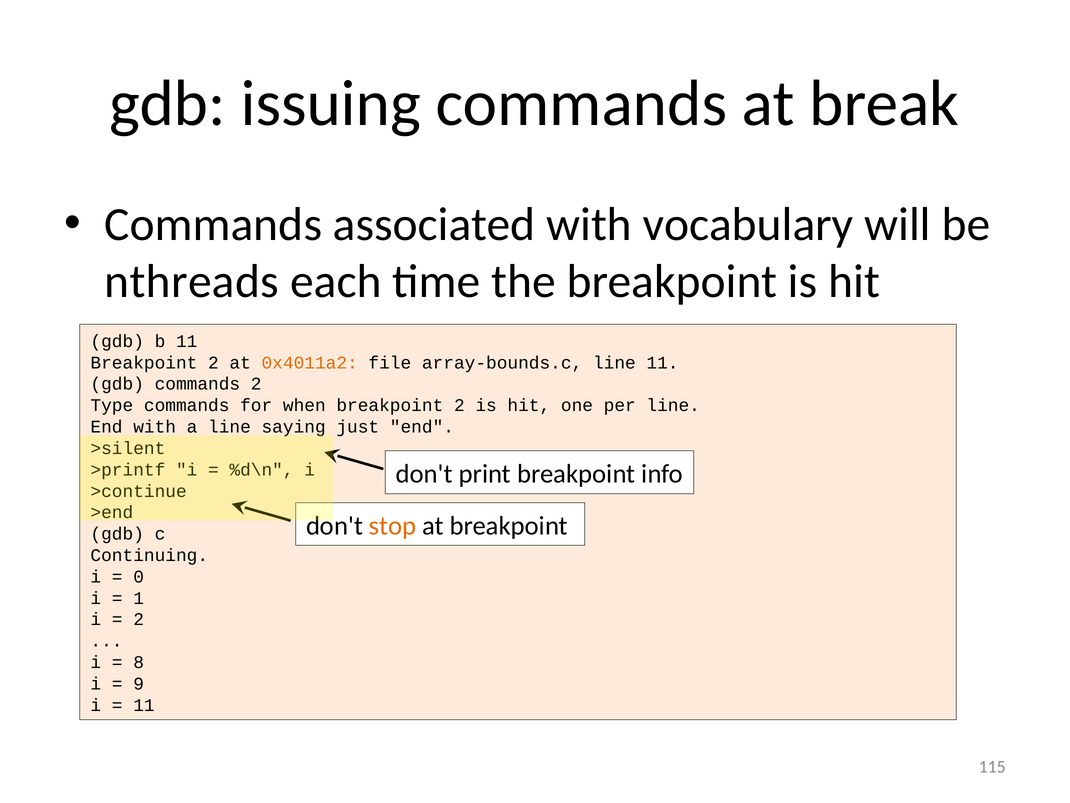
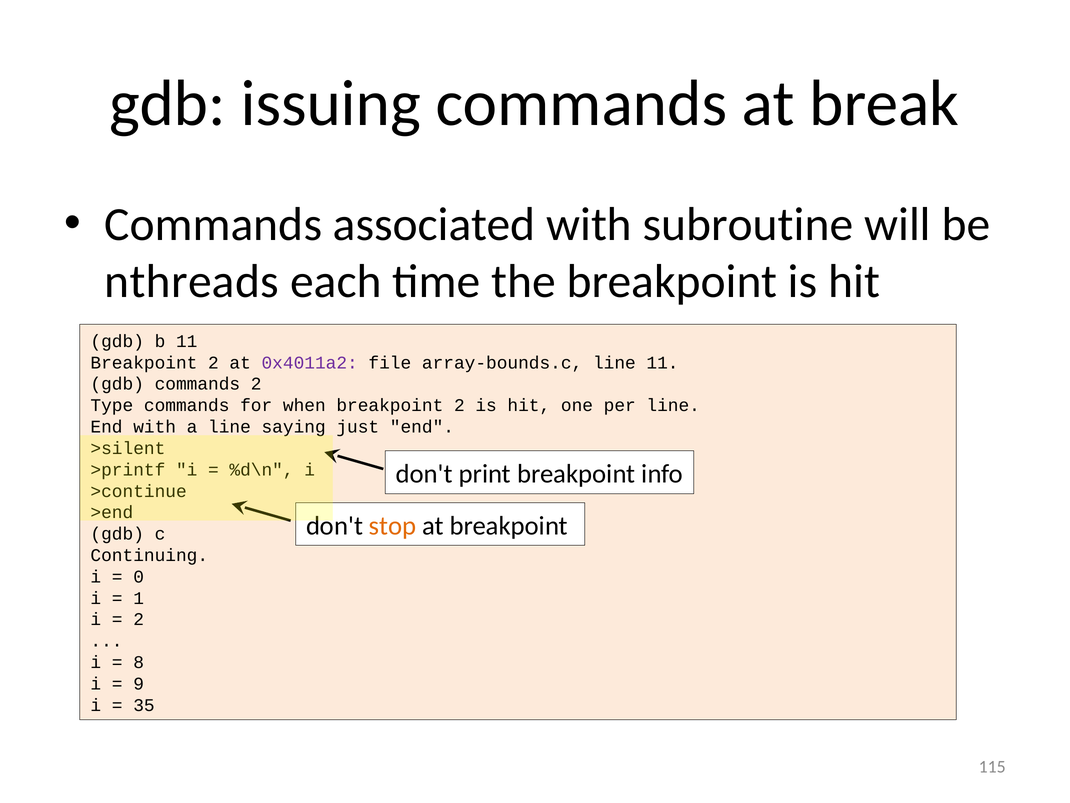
vocabulary: vocabulary -> subroutine
0x4011a2 colour: orange -> purple
11 at (144, 705): 11 -> 35
